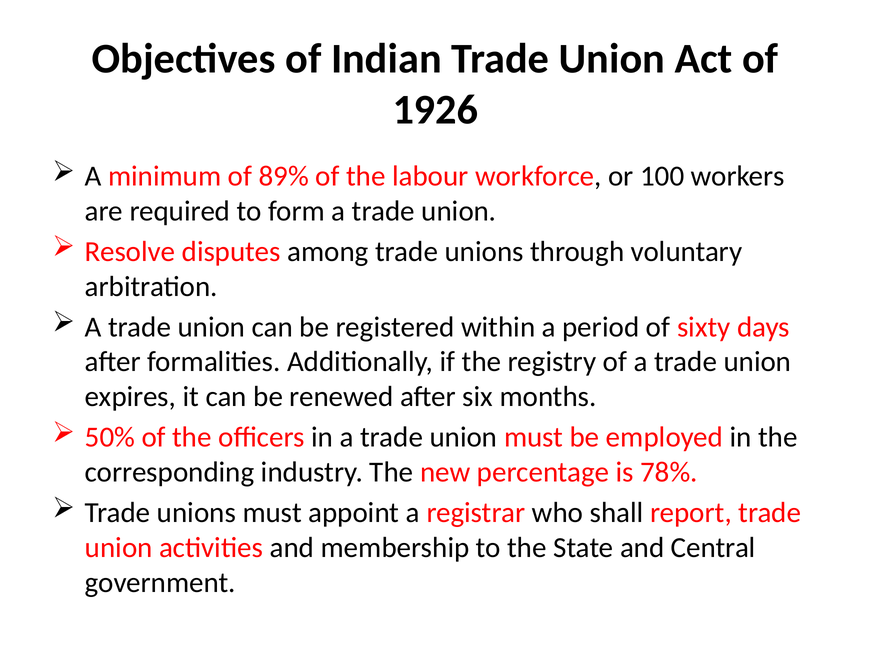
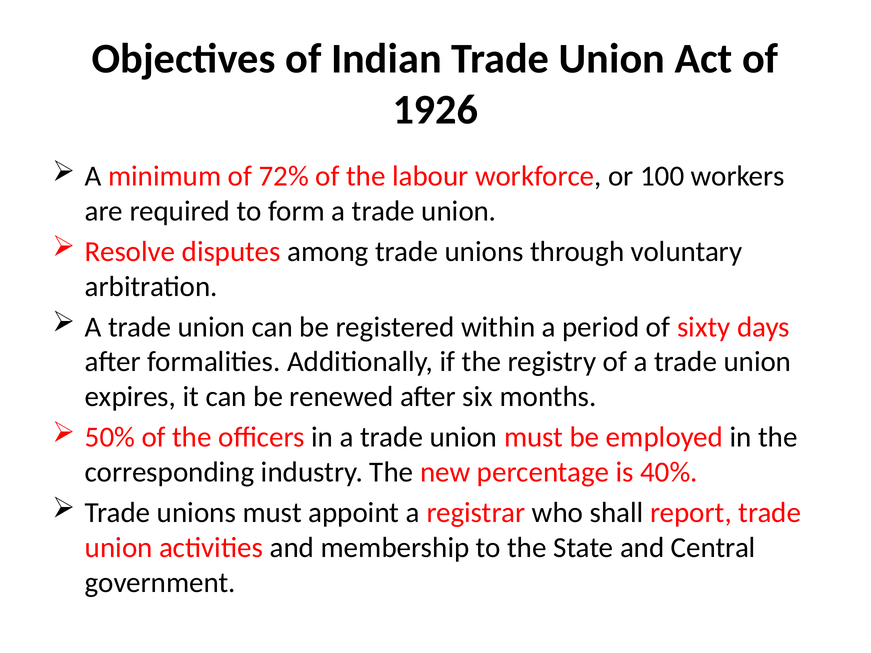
89%: 89% -> 72%
78%: 78% -> 40%
